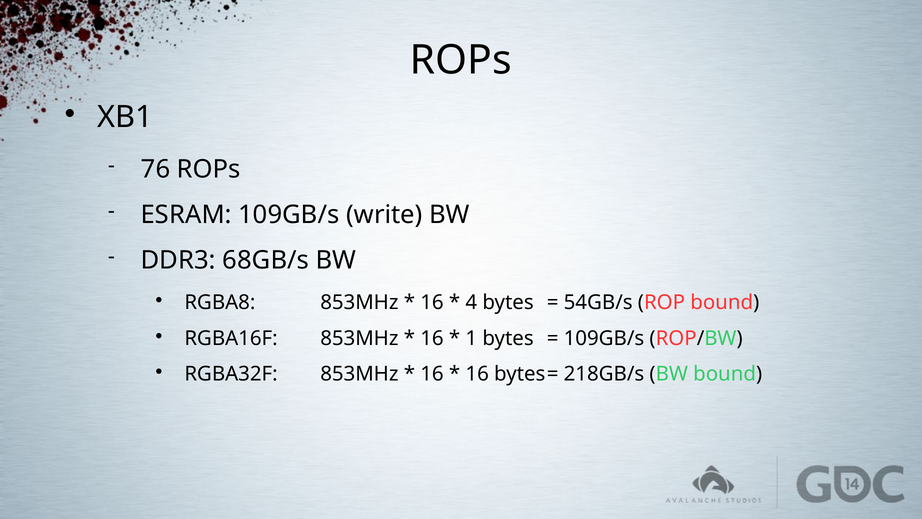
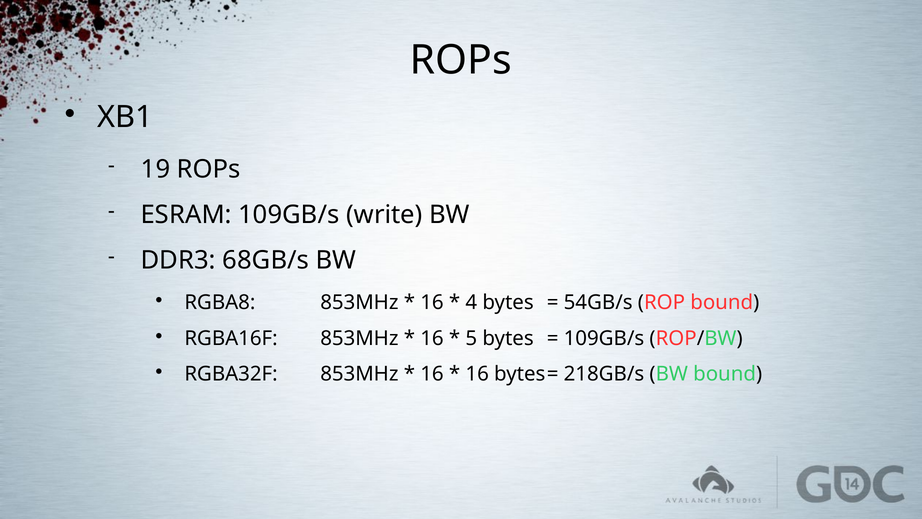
76: 76 -> 19
1: 1 -> 5
